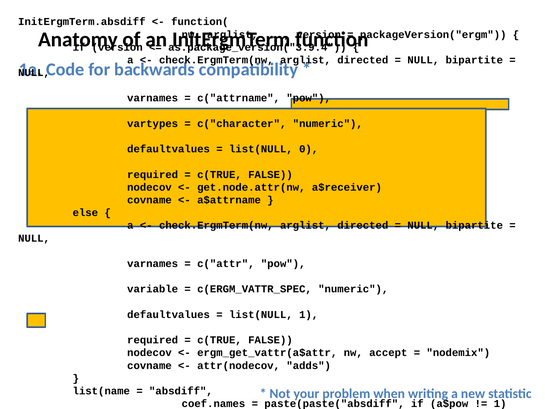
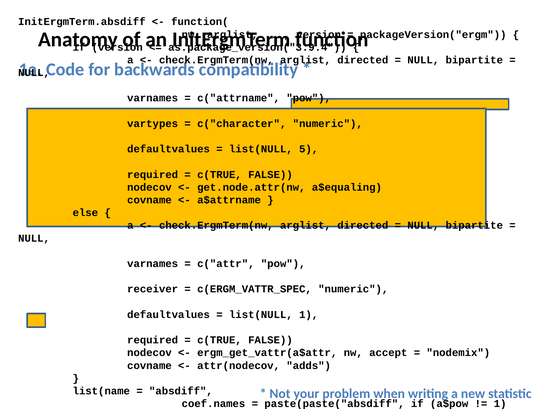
0: 0 -> 5
a$receiver: a$receiver -> a$equaling
variable: variable -> receiver
